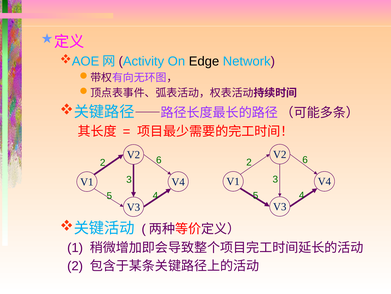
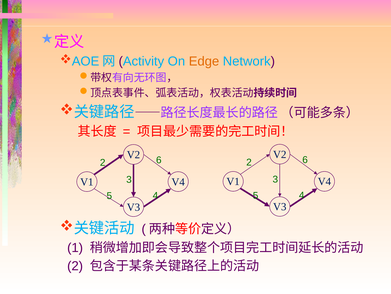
Edge colour: black -> orange
